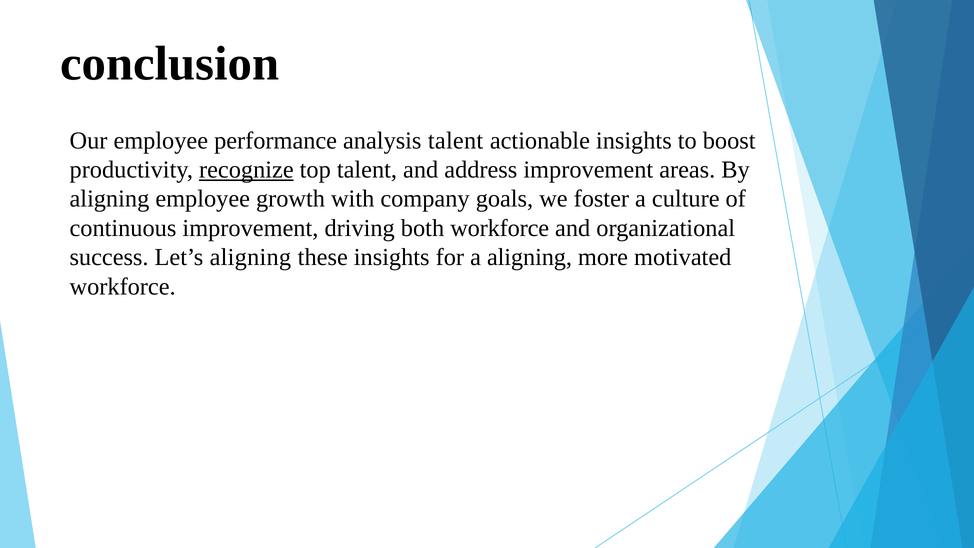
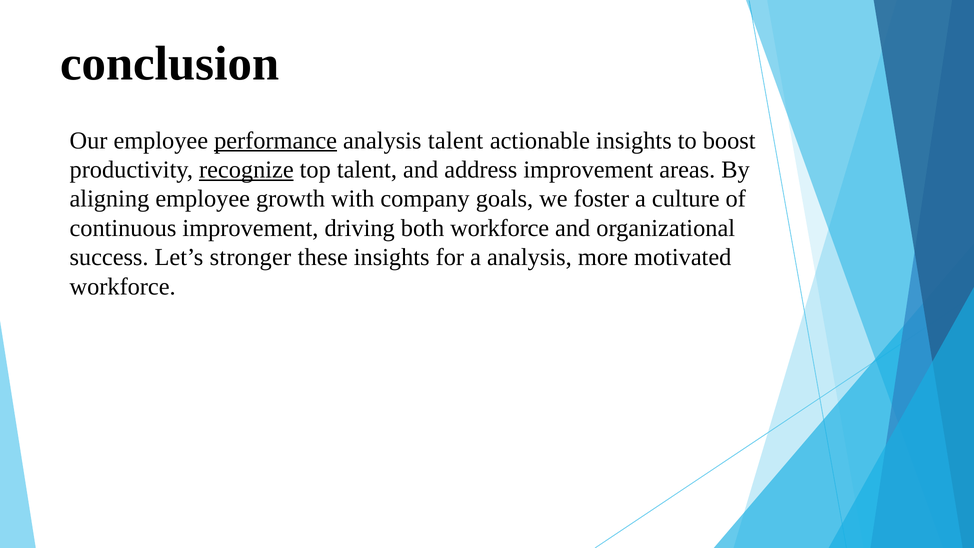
performance underline: none -> present
Let’s aligning: aligning -> stronger
a aligning: aligning -> analysis
